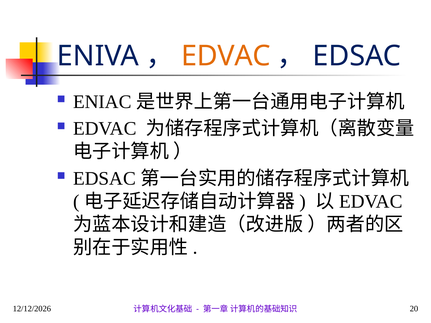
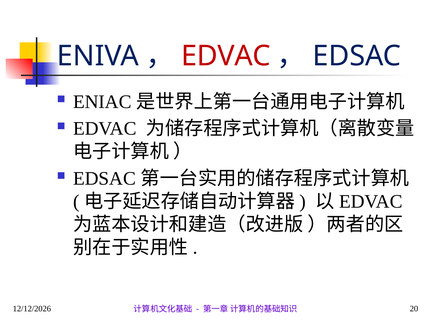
EDVAC at (226, 56) colour: orange -> red
